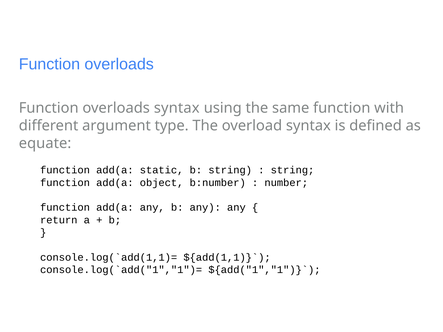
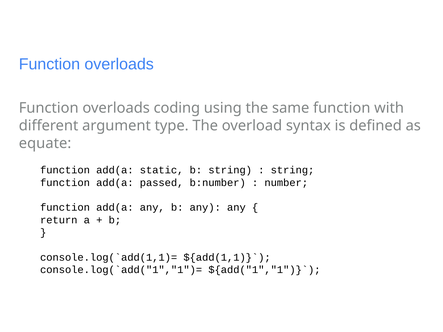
overloads syntax: syntax -> coding
object: object -> passed
